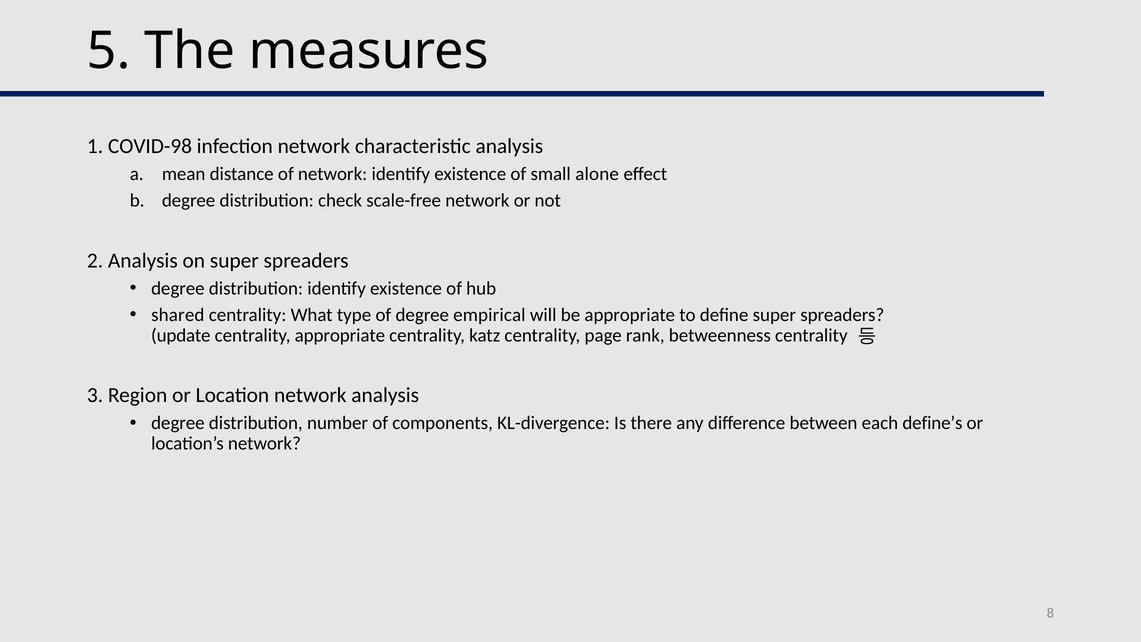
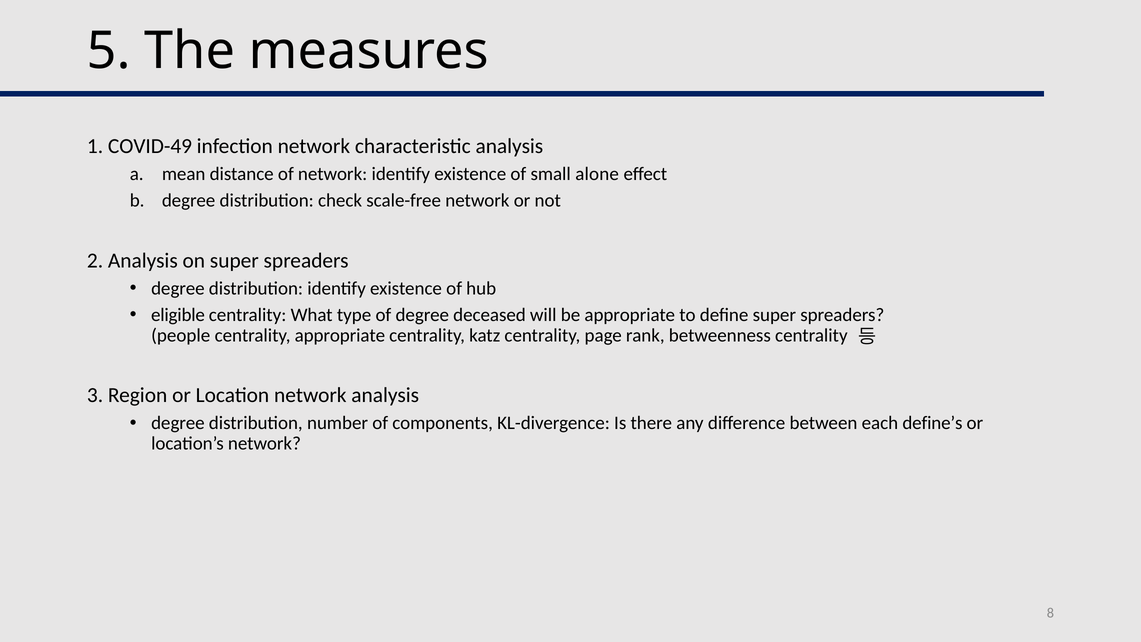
COVID-98: COVID-98 -> COVID-49
shared: shared -> eligible
empirical: empirical -> deceased
update: update -> people
